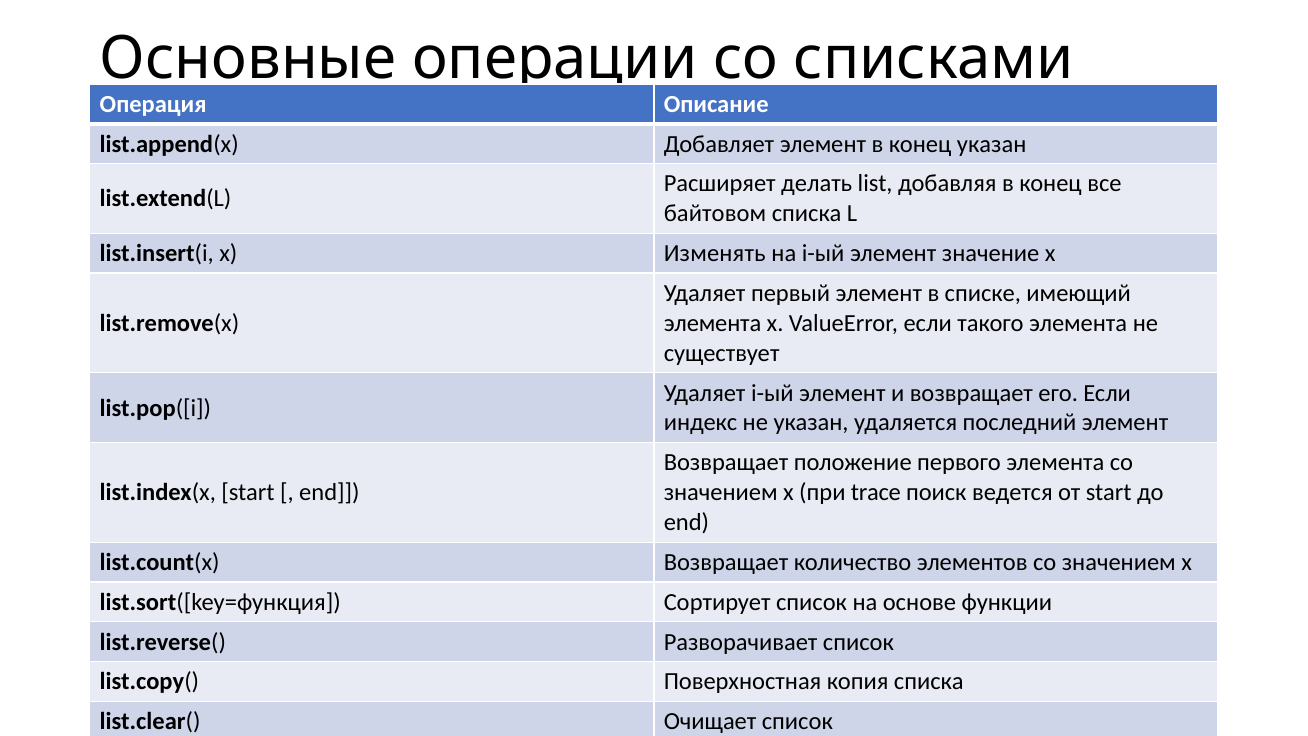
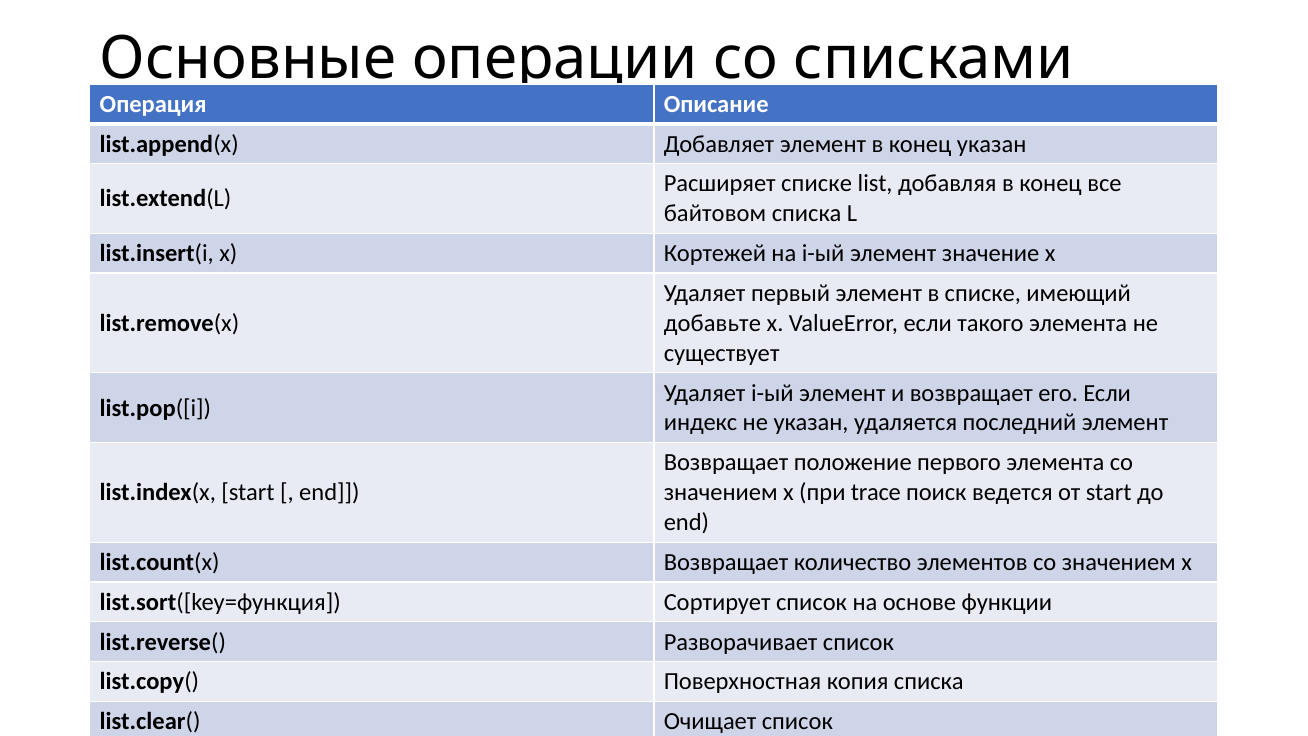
Расширяет делать: делать -> списке
Изменять: Изменять -> Кортежей
элемента at (713, 323): элемента -> добавьте
